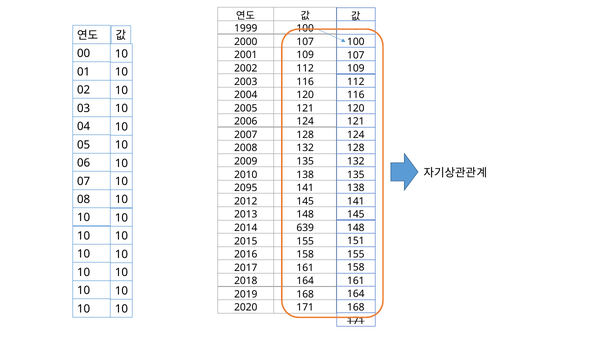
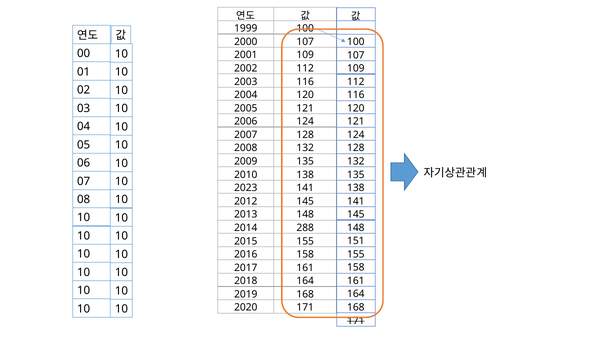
2095: 2095 -> 2023
639: 639 -> 288
